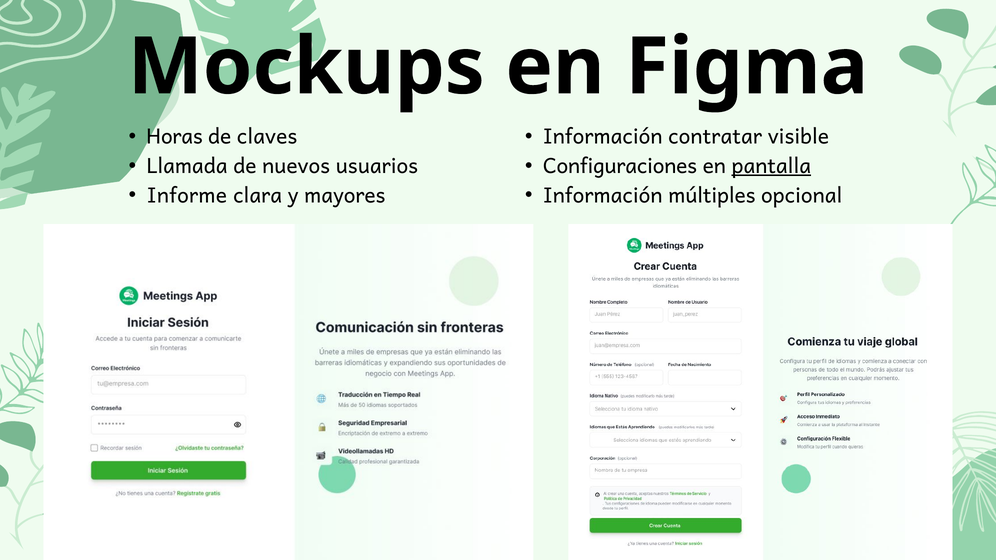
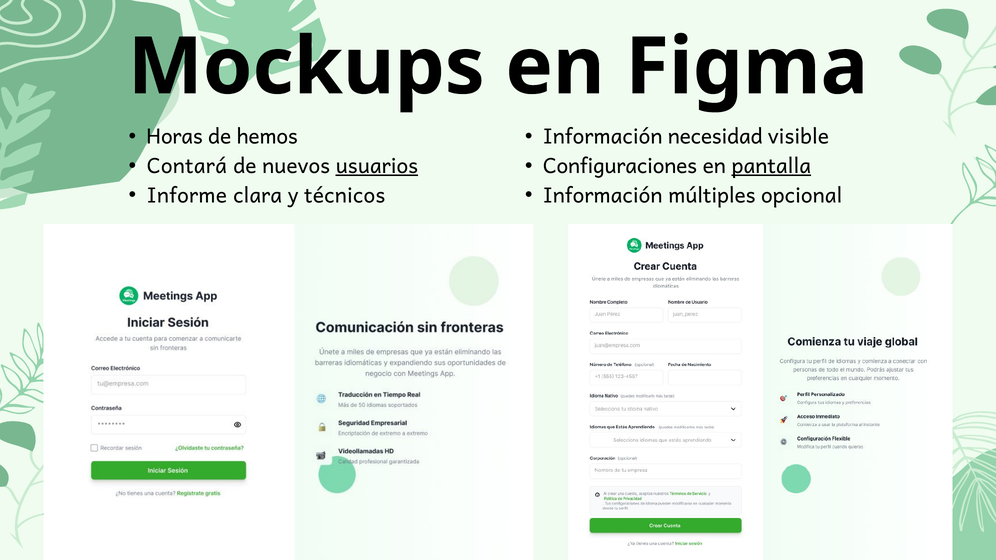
claves: claves -> hemos
contratar: contratar -> necesidad
Llamada: Llamada -> Contará
usuarios underline: none -> present
mayores: mayores -> técnicos
